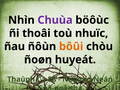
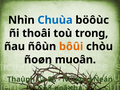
Chuùa colour: purple -> blue
nhuïc: nhuïc -> trong
huyeát: huyeát -> muoân
